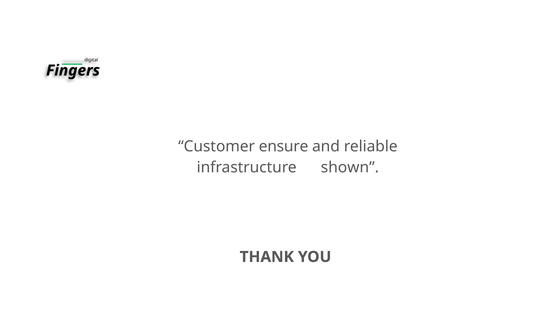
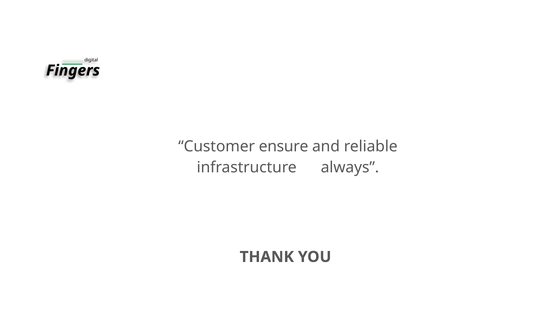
shown: shown -> always
